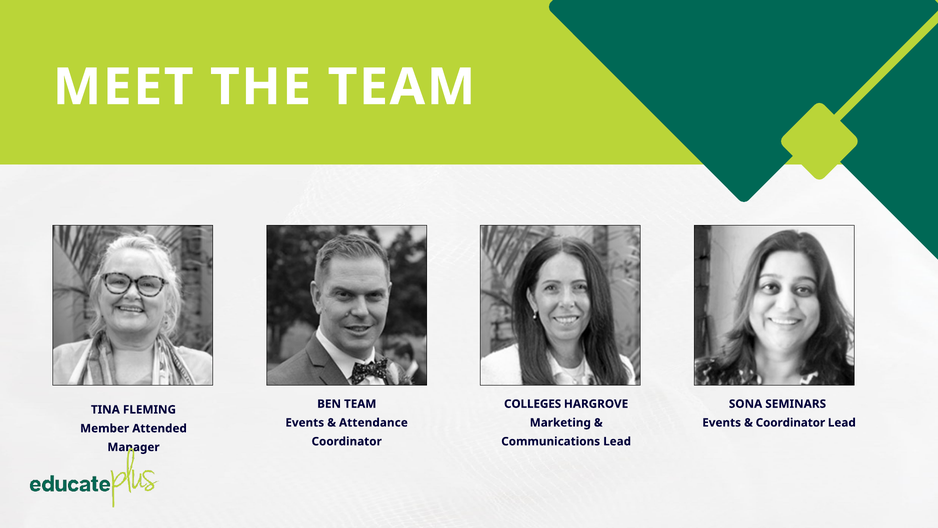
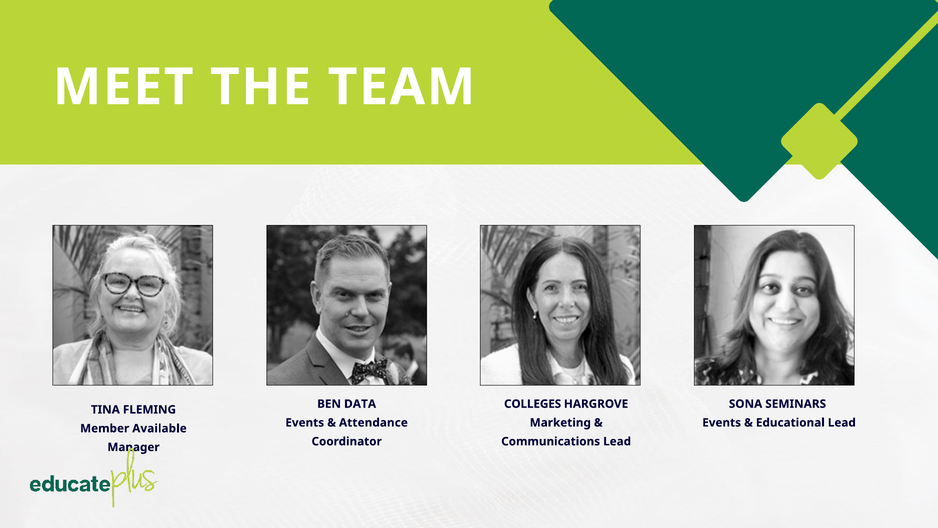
BEN TEAM: TEAM -> DATA
Coordinator at (790, 422): Coordinator -> Educational
Attended: Attended -> Available
